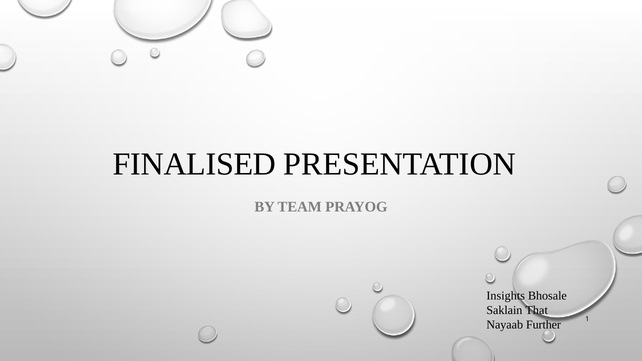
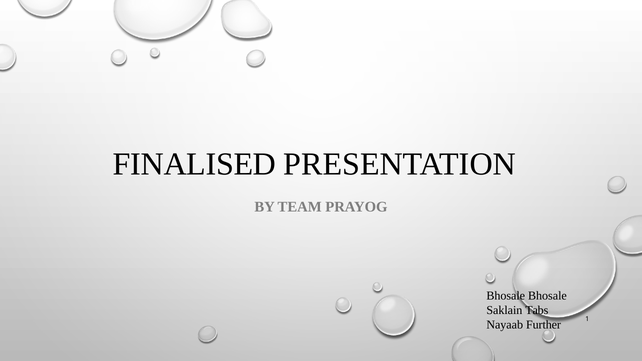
Insights at (506, 296): Insights -> Bhosale
That: That -> Tabs
